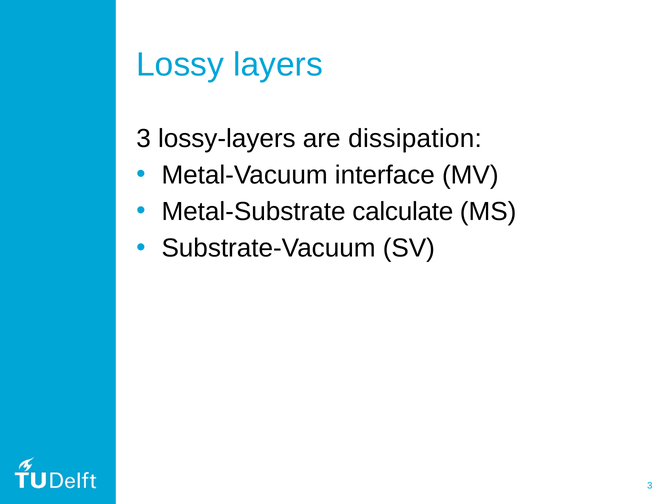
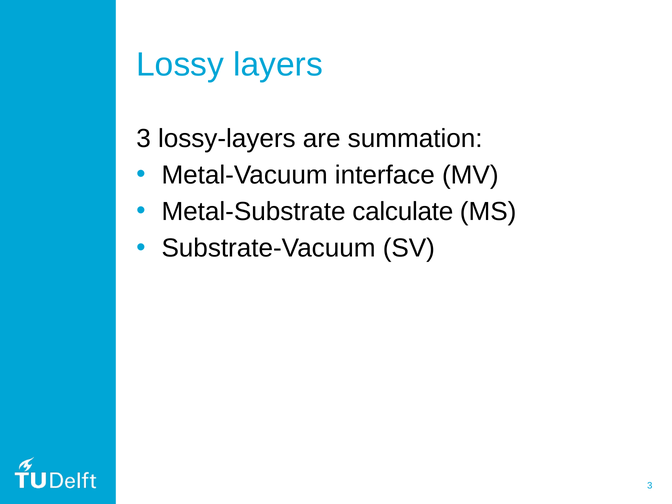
dissipation: dissipation -> summation
